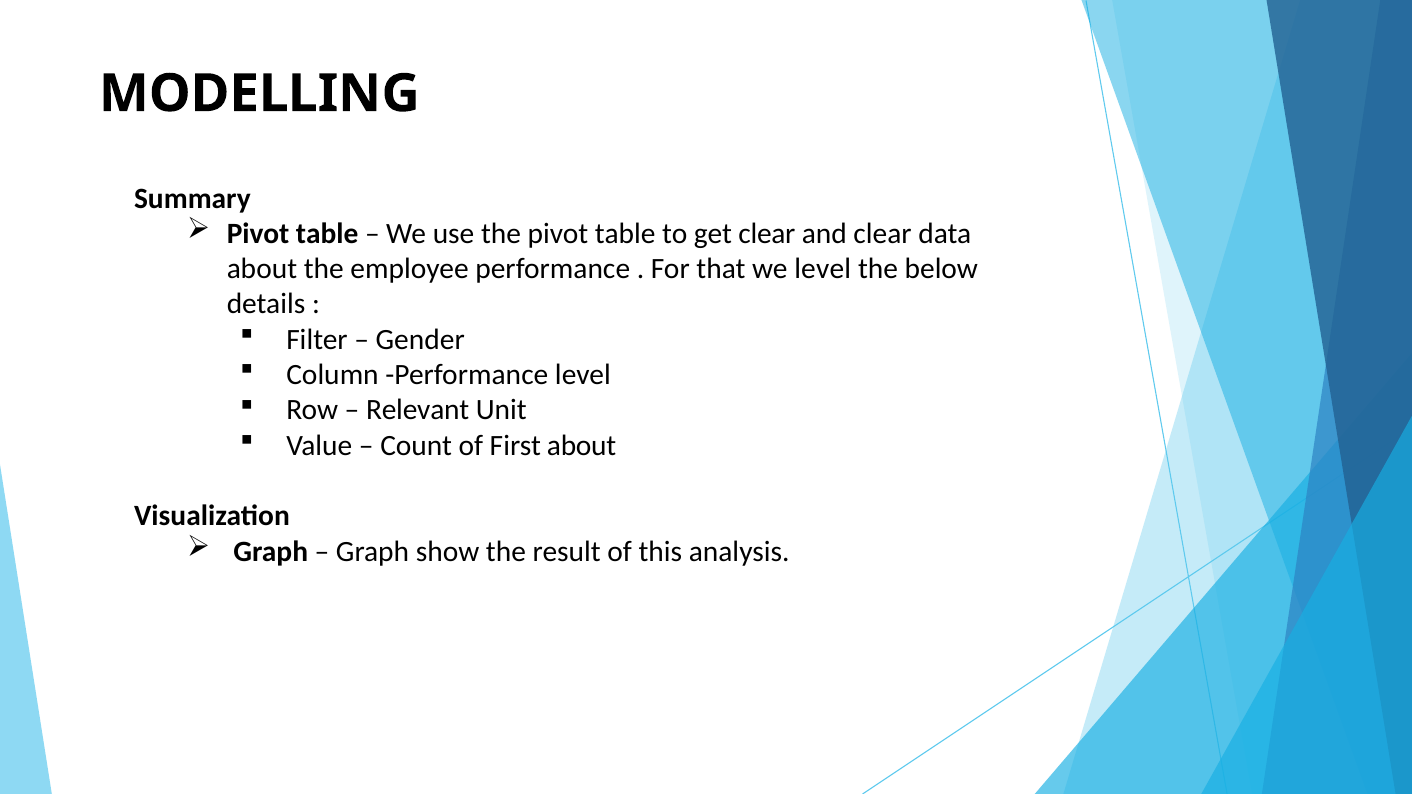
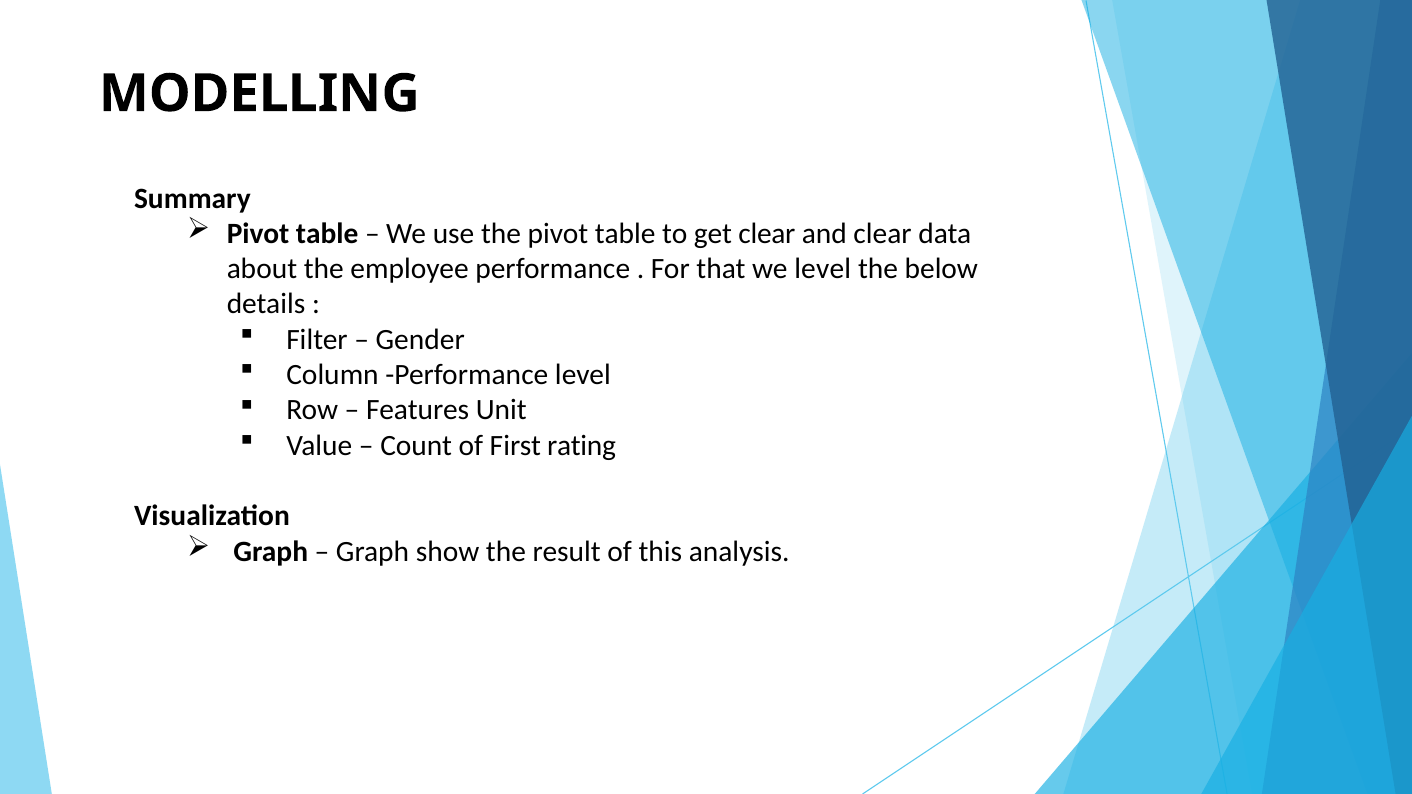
Relevant: Relevant -> Features
First about: about -> rating
